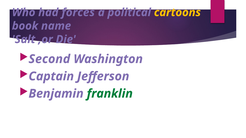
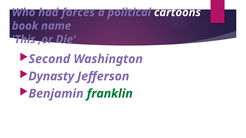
cartoons colour: yellow -> white
Salt: Salt -> This
Captain: Captain -> Dynasty
